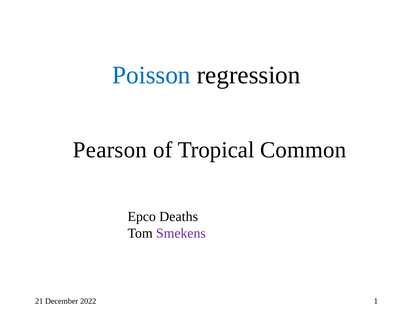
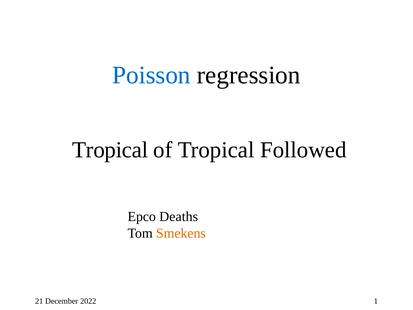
Pearson at (110, 150): Pearson -> Tropical
Common: Common -> Followed
Smekens colour: purple -> orange
